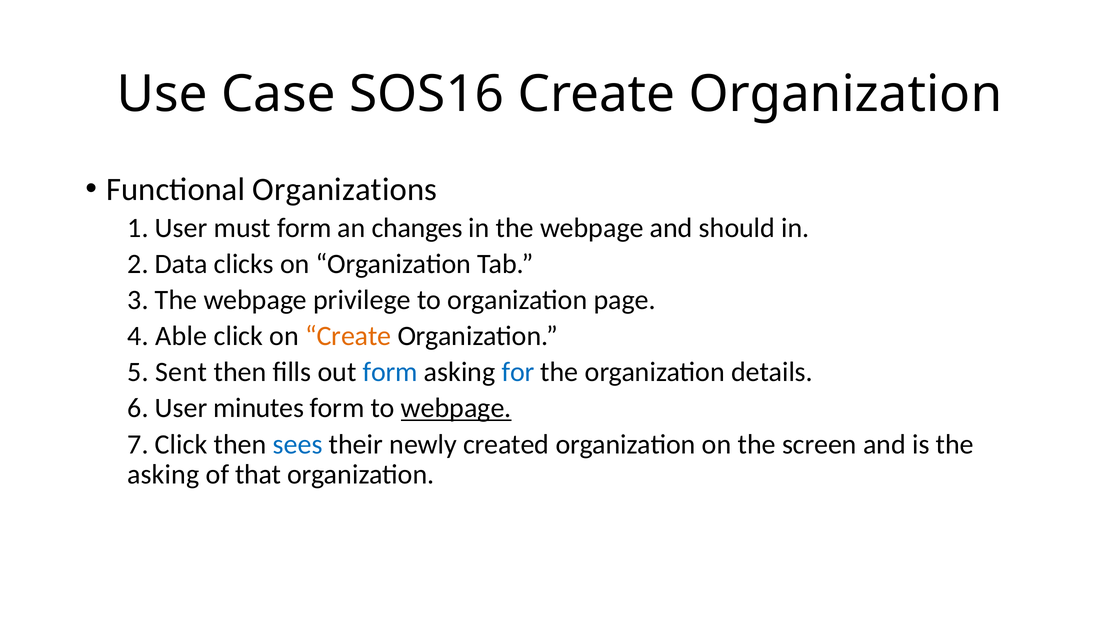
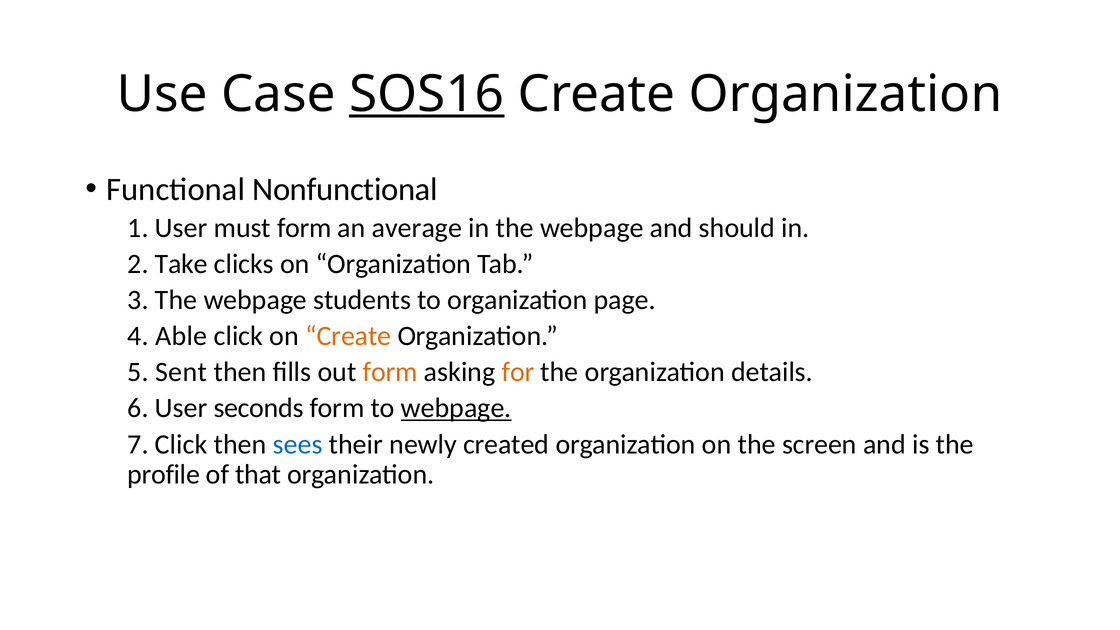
SOS16 underline: none -> present
Organizations: Organizations -> Nonfunctional
changes: changes -> average
Data: Data -> Take
privilege: privilege -> students
form at (390, 372) colour: blue -> orange
for colour: blue -> orange
minutes: minutes -> seconds
asking at (163, 474): asking -> profile
